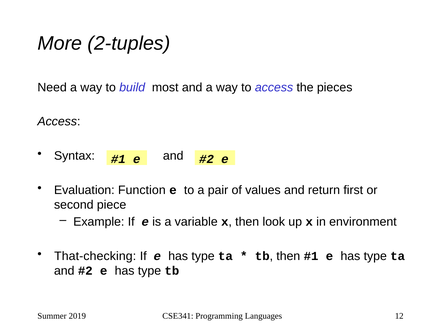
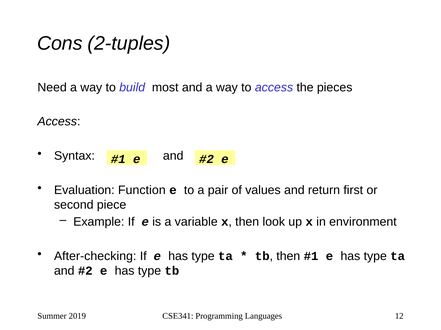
More: More -> Cons
That-checking: That-checking -> After-checking
